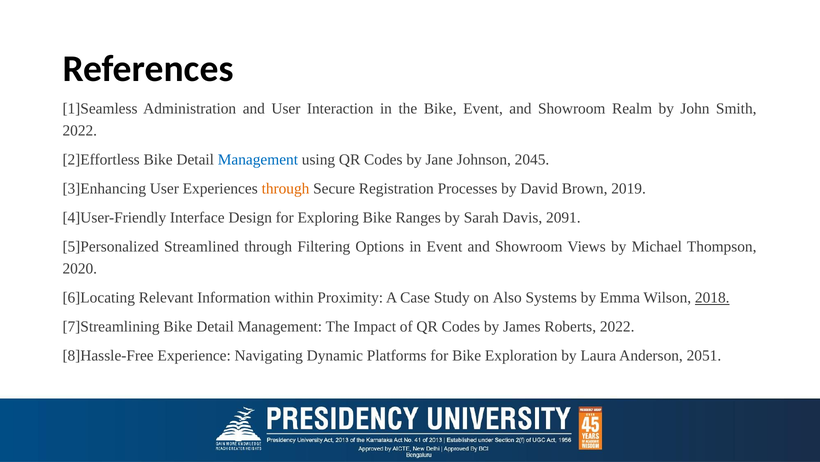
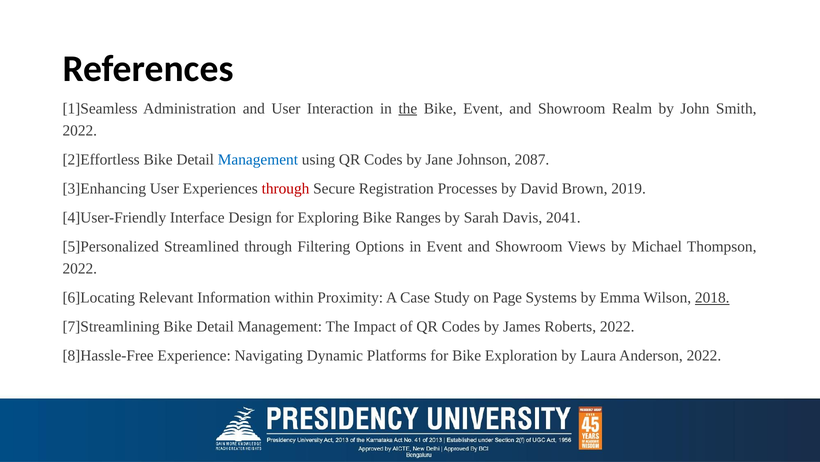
the at (408, 108) underline: none -> present
2045: 2045 -> 2087
through at (285, 188) colour: orange -> red
2091: 2091 -> 2041
2020 at (80, 268): 2020 -> 2022
Also: Also -> Page
Anderson 2051: 2051 -> 2022
